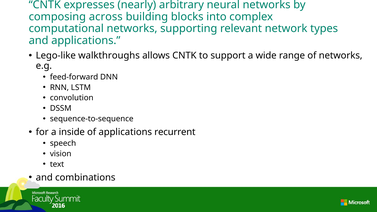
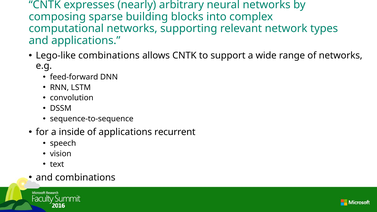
across: across -> sparse
Lego-like walkthroughs: walkthroughs -> combinations
